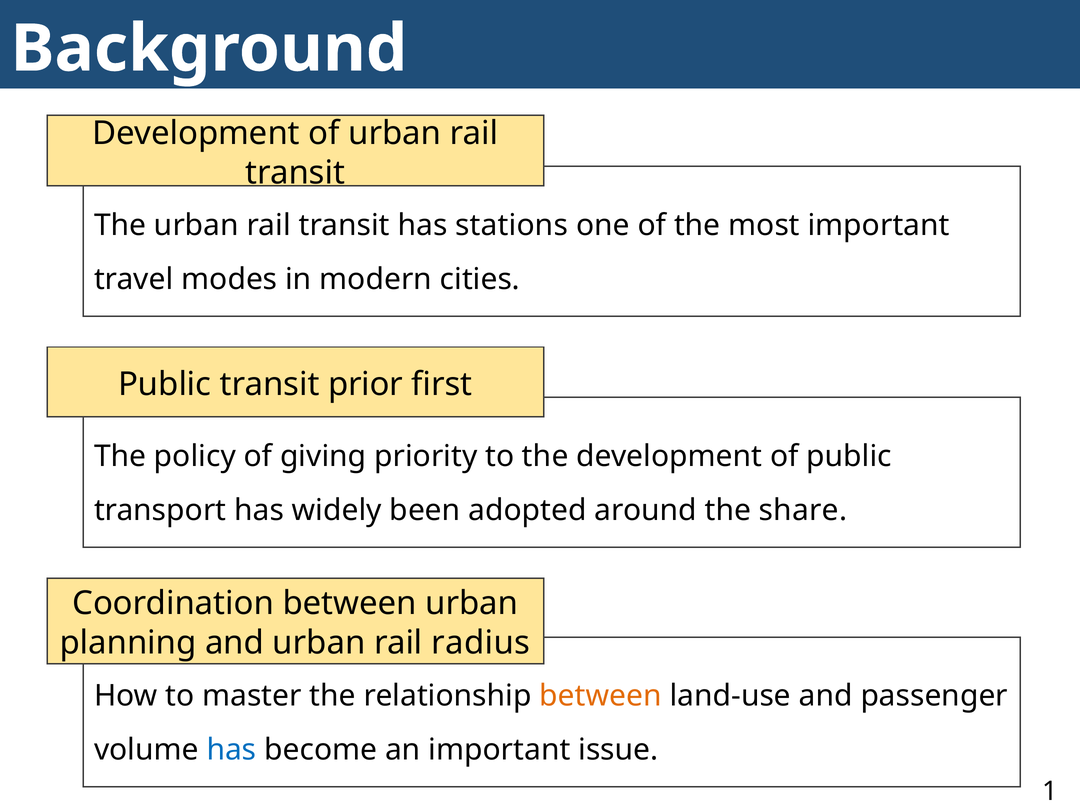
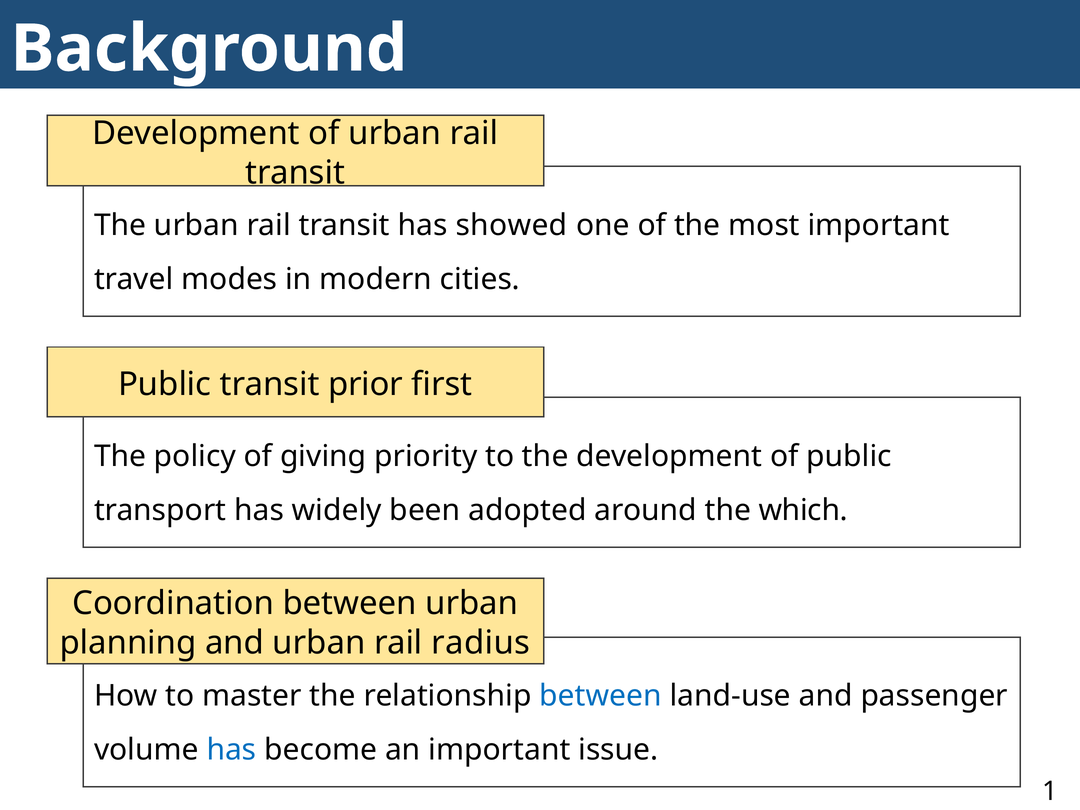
stations: stations -> showed
share: share -> which
between at (601, 696) colour: orange -> blue
